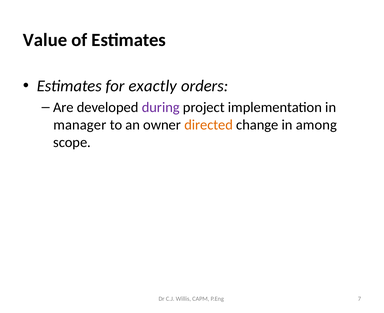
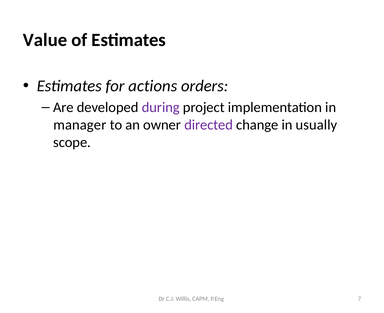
exactly: exactly -> actions
directed colour: orange -> purple
among: among -> usually
